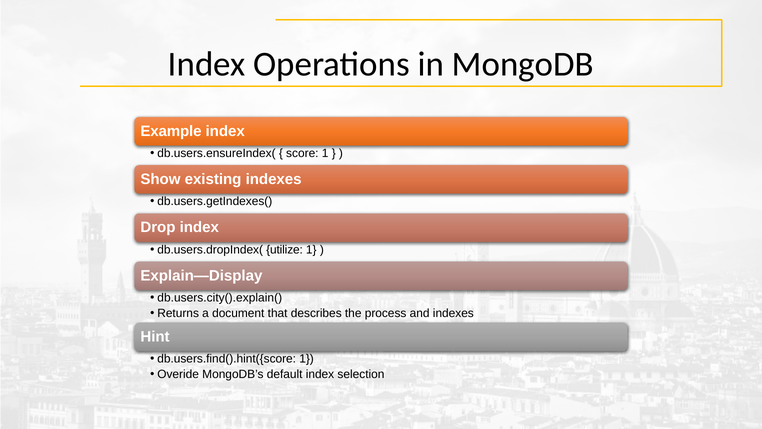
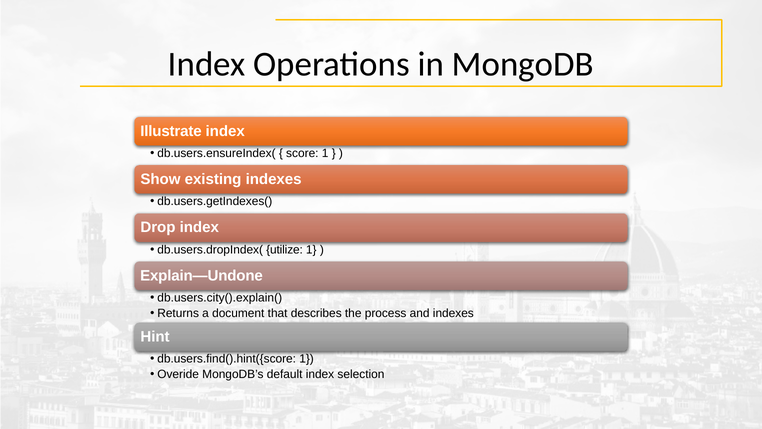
Example: Example -> Illustrate
Explain—Display: Explain—Display -> Explain—Undone
